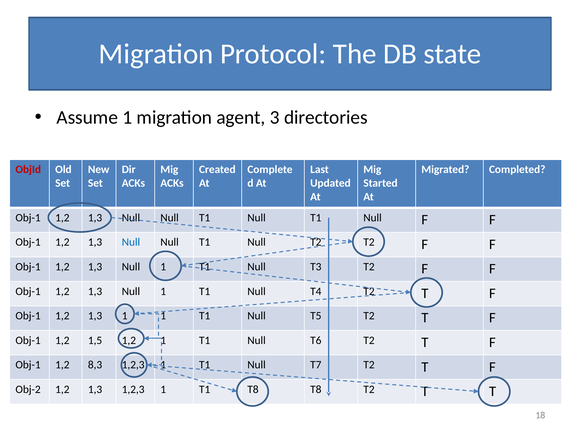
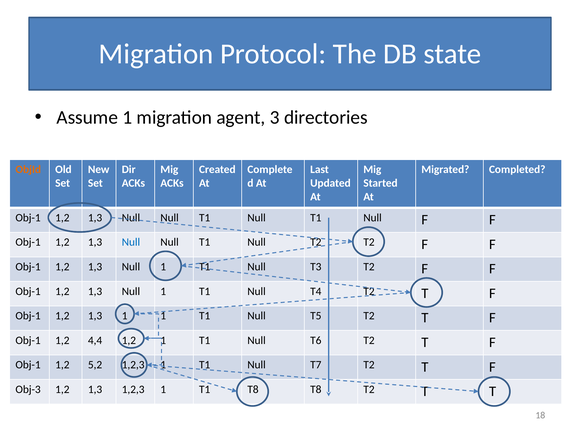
ObjId colour: red -> orange
1,5: 1,5 -> 4,4
8,3: 8,3 -> 5,2
Obj-2: Obj-2 -> Obj-3
